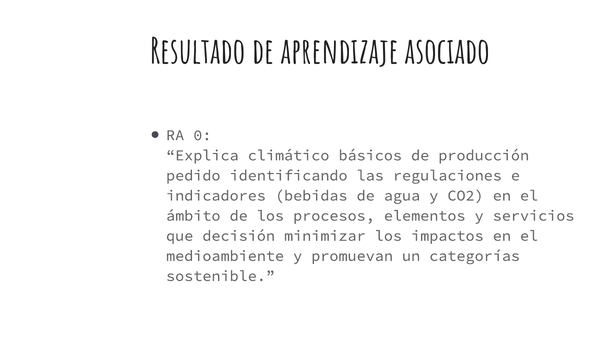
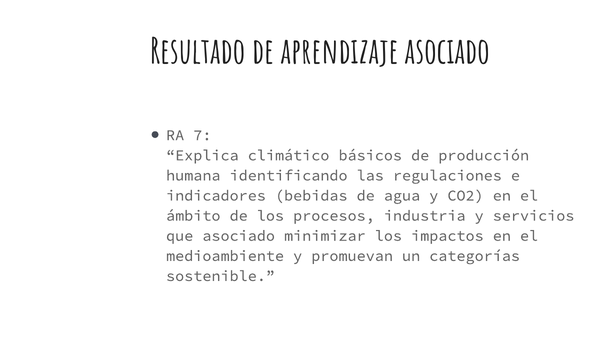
0: 0 -> 7
pedido: pedido -> humana
elementos: elementos -> industria
que decisión: decisión -> asociado
